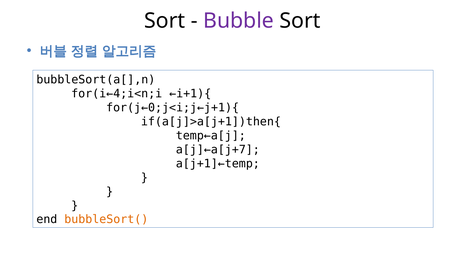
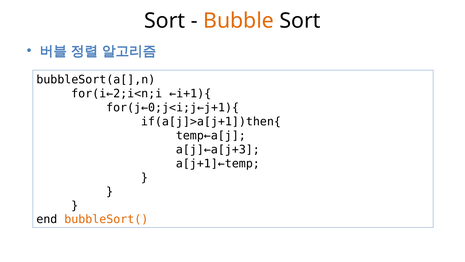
Bubble colour: purple -> orange
for(i←4;i<n;i: for(i←4;i<n;i -> for(i←2;i<n;i
a[j]←a[j+7: a[j]←a[j+7 -> a[j]←a[j+3
